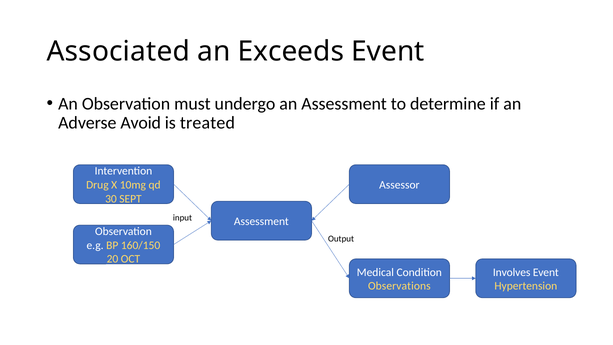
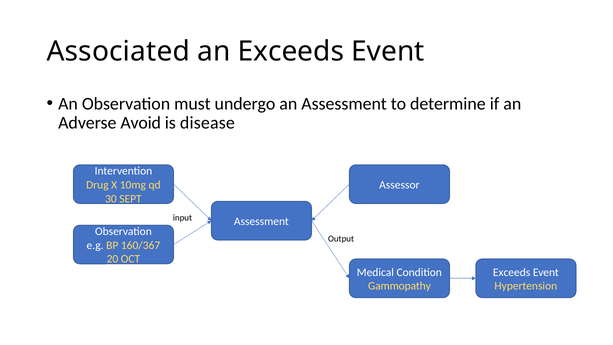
treated: treated -> disease
160/150: 160/150 -> 160/367
Involves at (512, 272): Involves -> Exceeds
Observations: Observations -> Gammopathy
